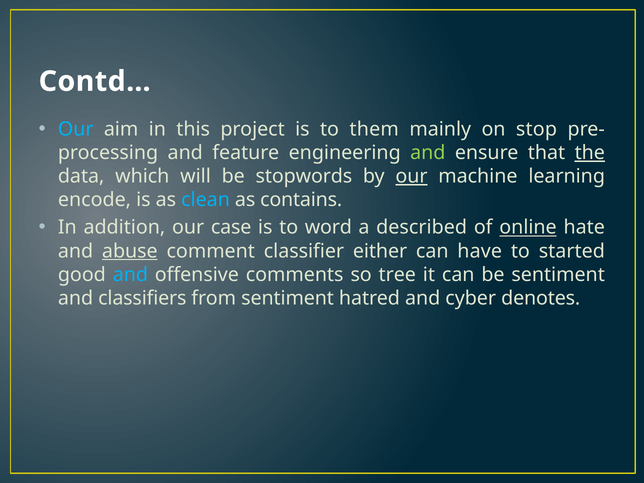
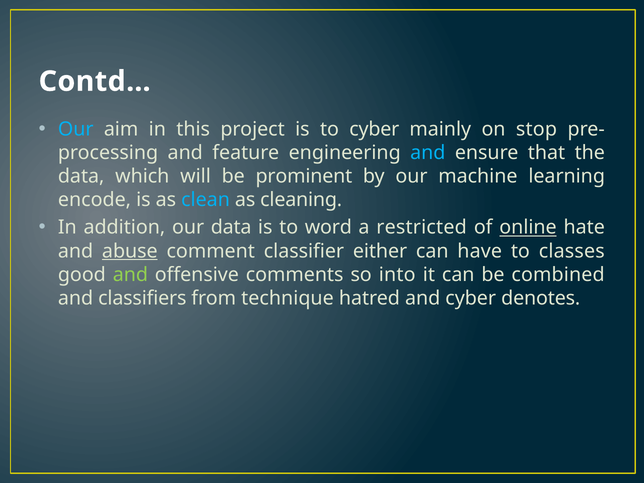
to them: them -> cyber
and at (428, 153) colour: light green -> light blue
the underline: present -> none
stopwords: stopwords -> prominent
our at (411, 176) underline: present -> none
contains: contains -> cleaning
our case: case -> data
described: described -> restricted
started: started -> classes
and at (130, 275) colour: light blue -> light green
tree: tree -> into
be sentiment: sentiment -> combined
from sentiment: sentiment -> technique
